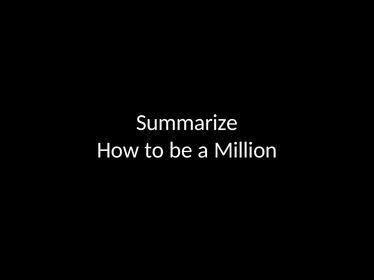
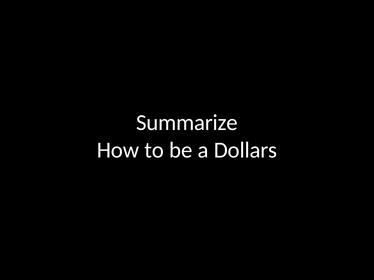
Million: Million -> Dollars
